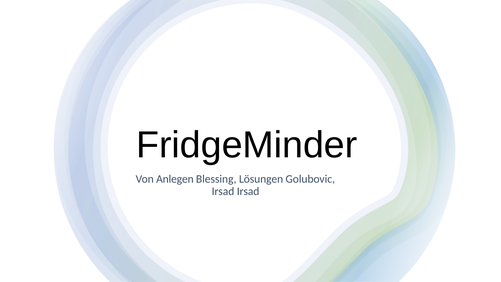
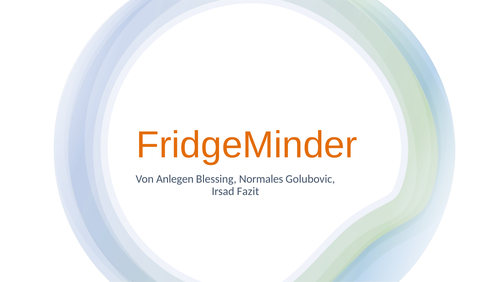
FridgeMinder colour: black -> orange
Lösungen: Lösungen -> Normales
Irsad Irsad: Irsad -> Fazit
